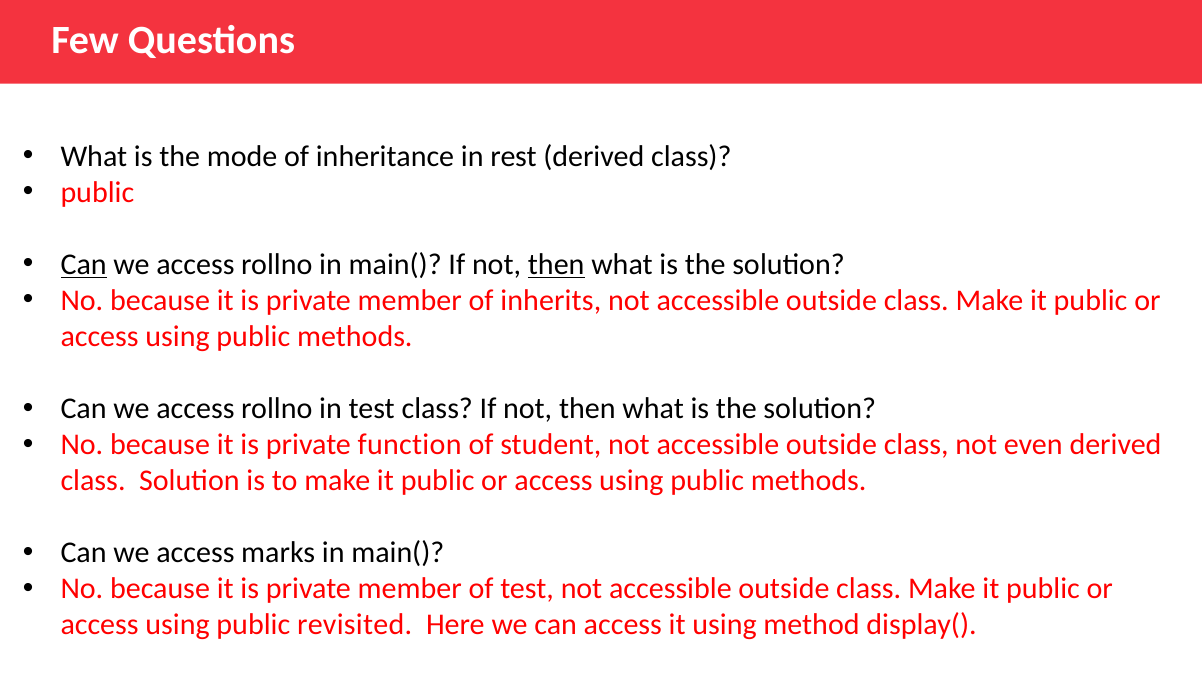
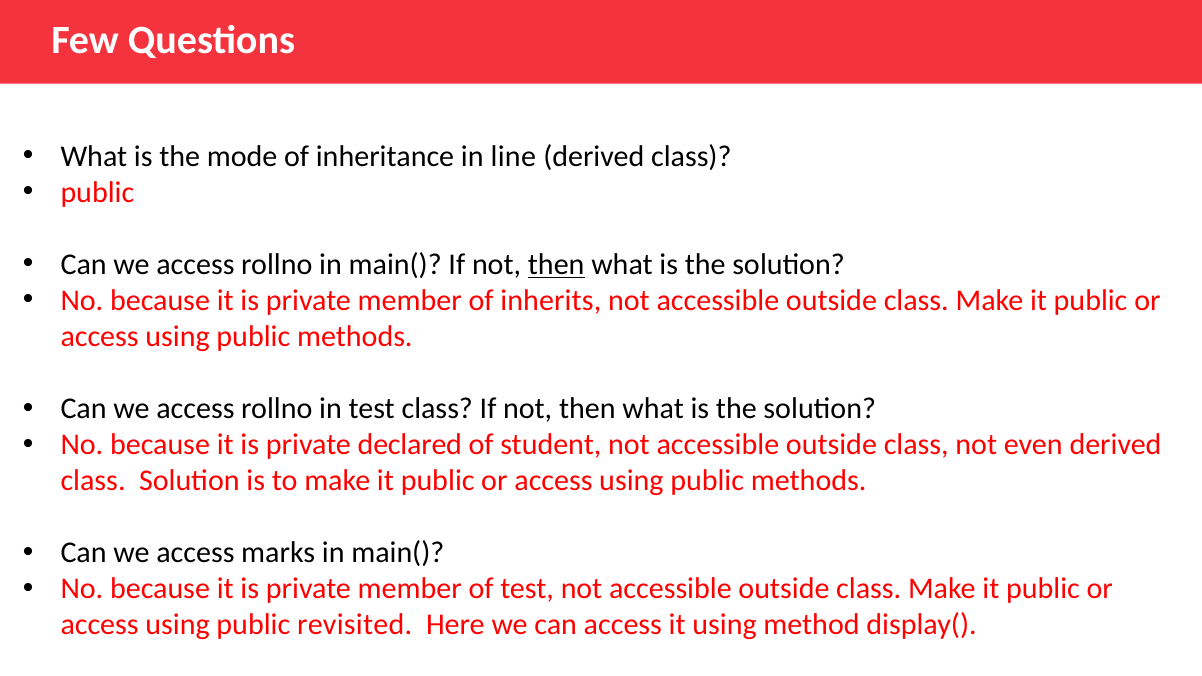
rest: rest -> line
Can at (84, 265) underline: present -> none
function: function -> declared
